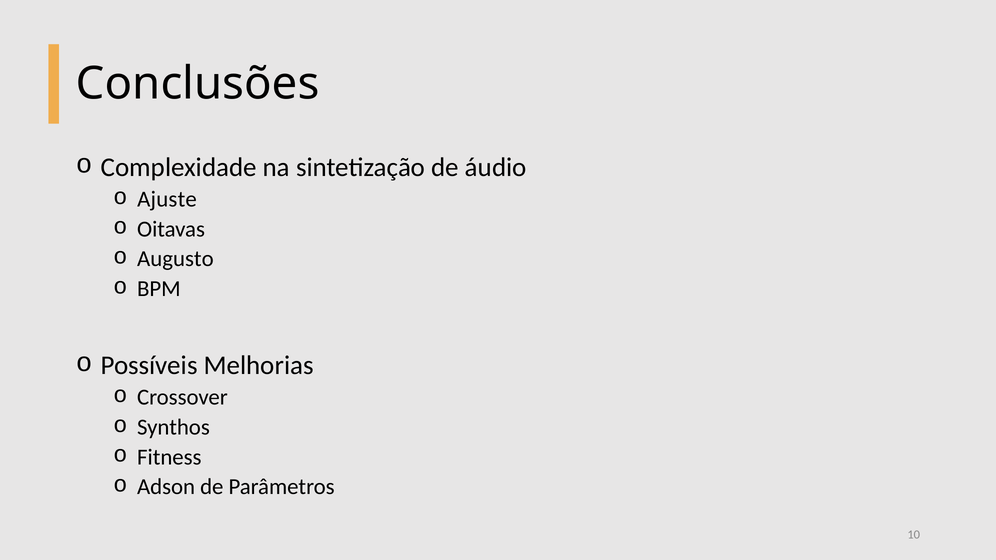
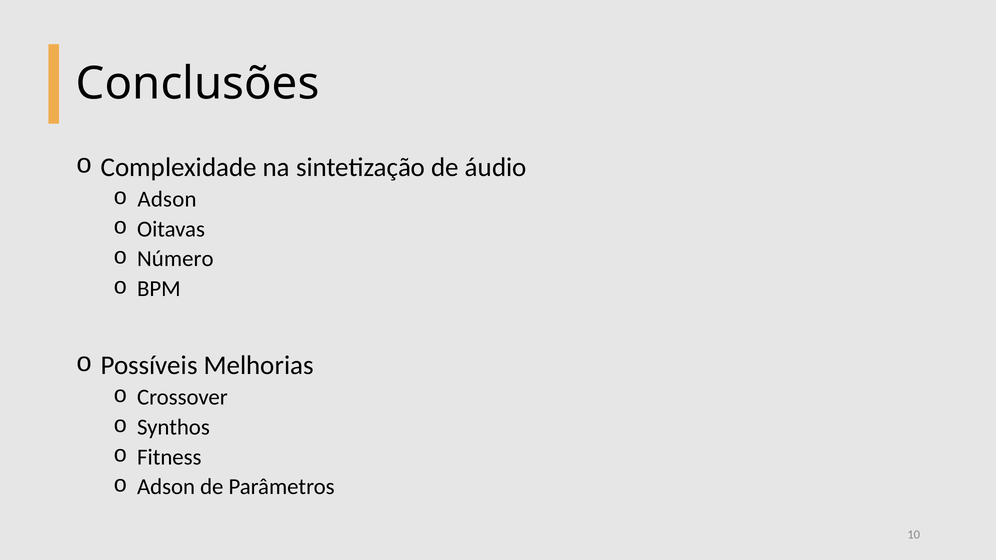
Ajuste at (167, 199): Ajuste -> Adson
Augusto: Augusto -> Número
